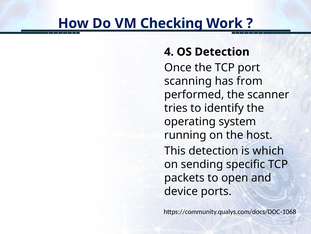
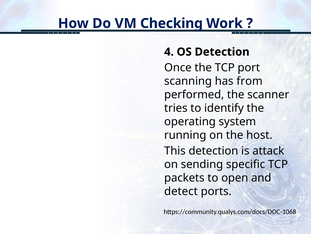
which: which -> attack
device: device -> detect
